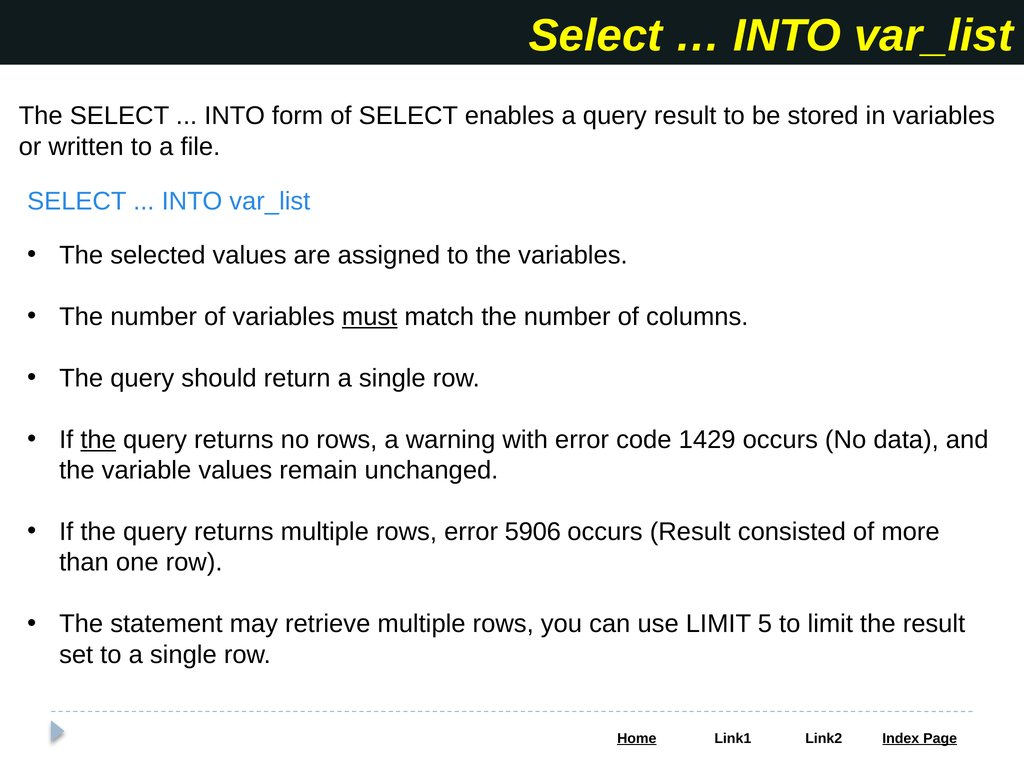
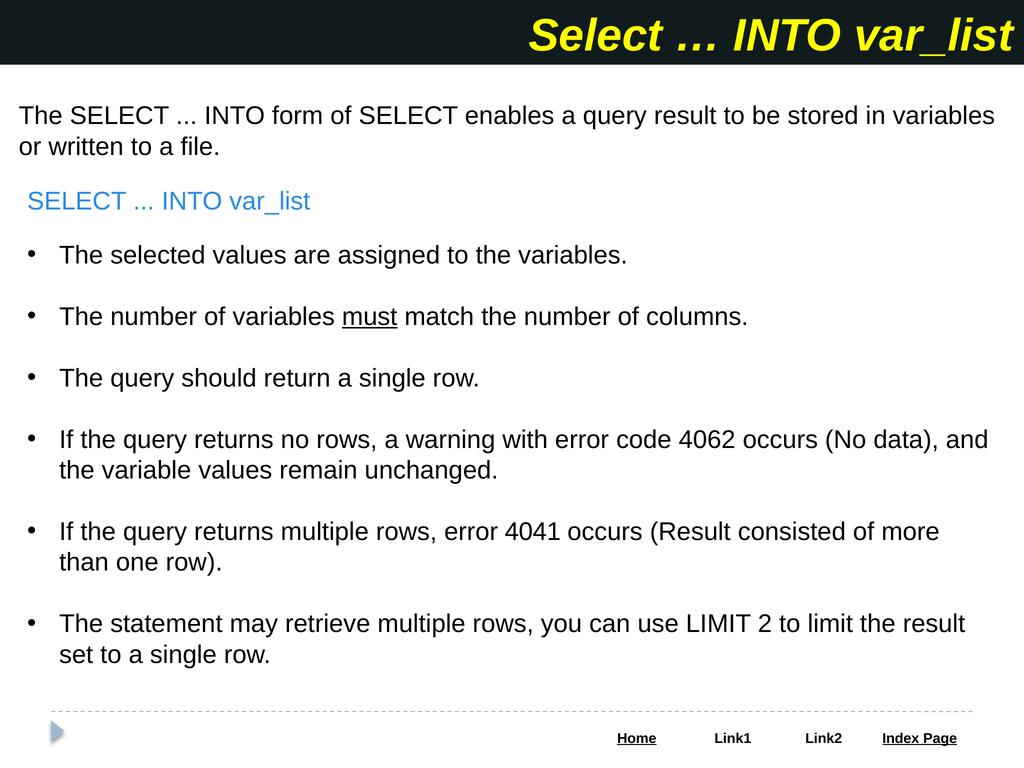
the at (98, 440) underline: present -> none
1429: 1429 -> 4062
5906: 5906 -> 4041
5: 5 -> 2
